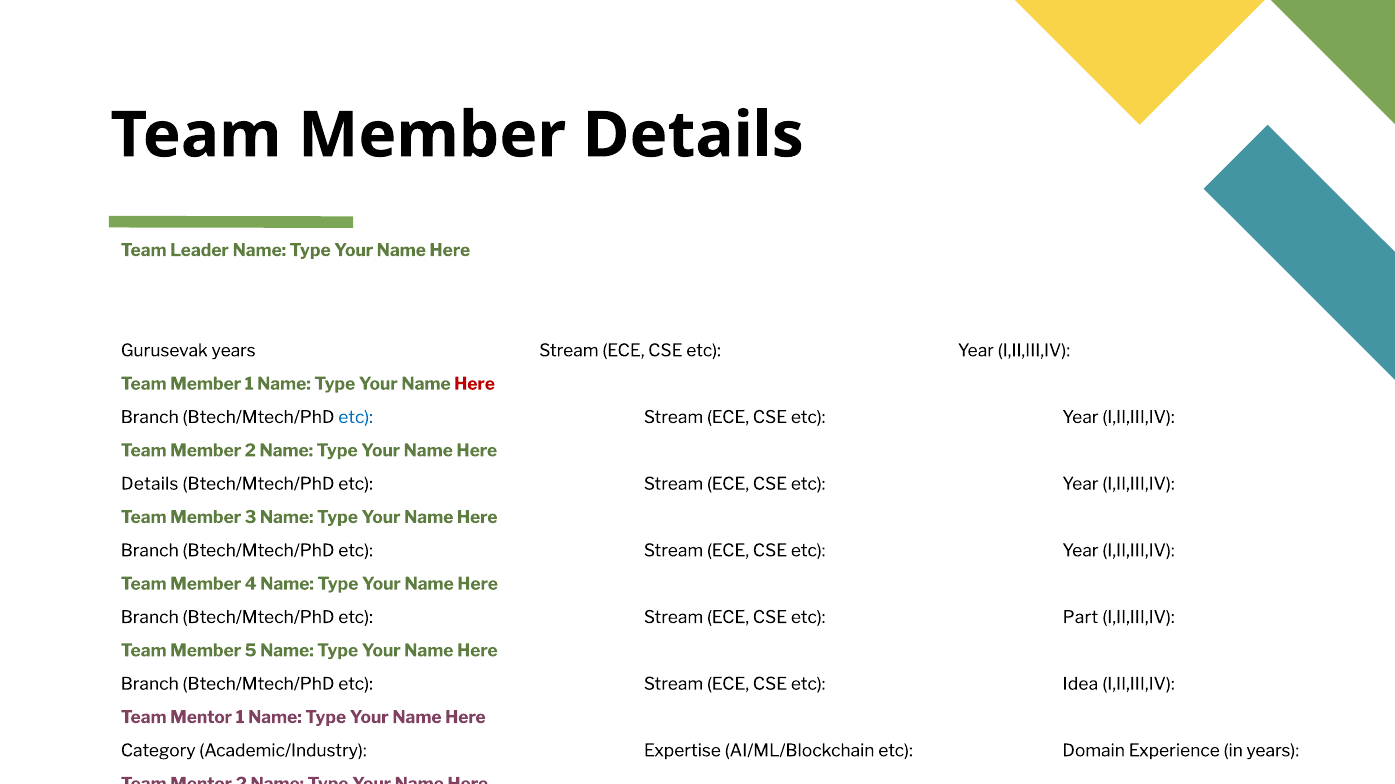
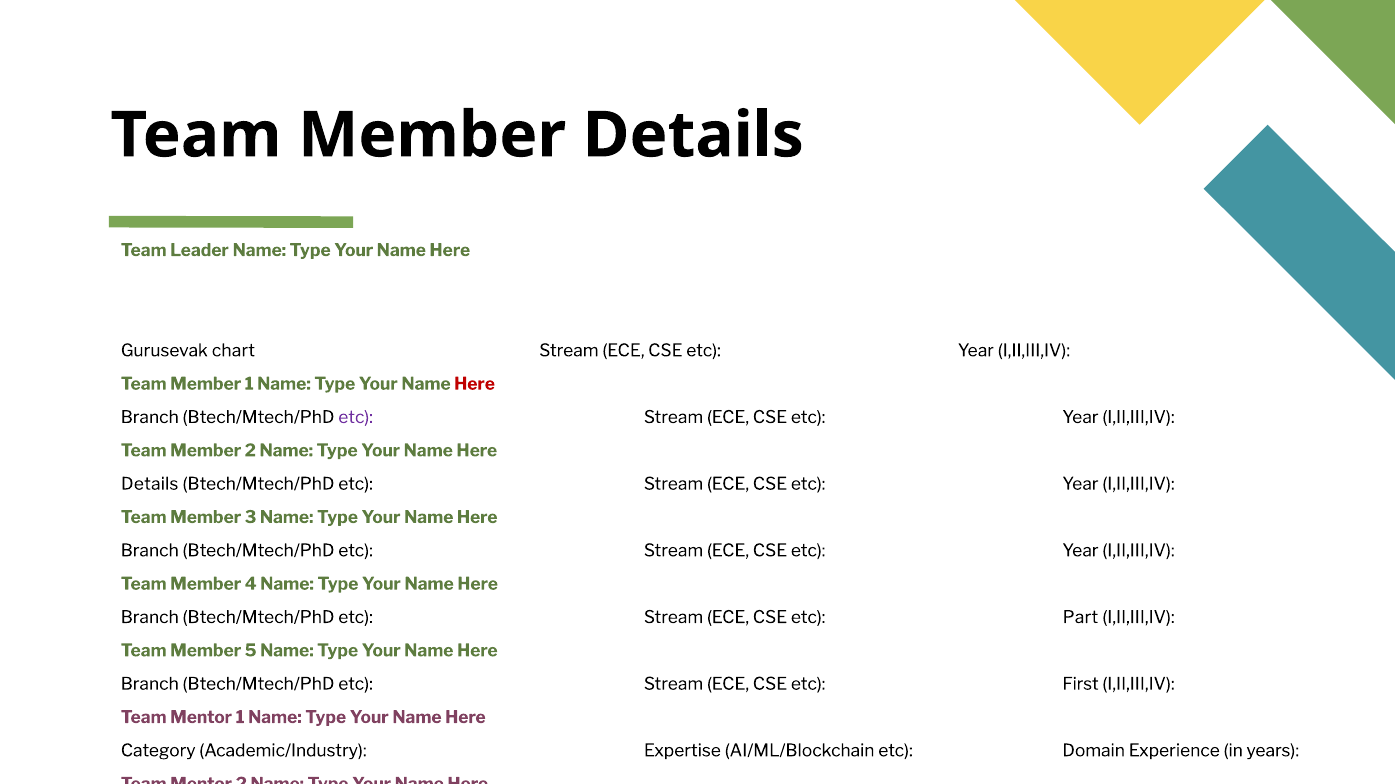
Gurusevak years: years -> chart
etc at (356, 418) colour: blue -> purple
Idea: Idea -> First
